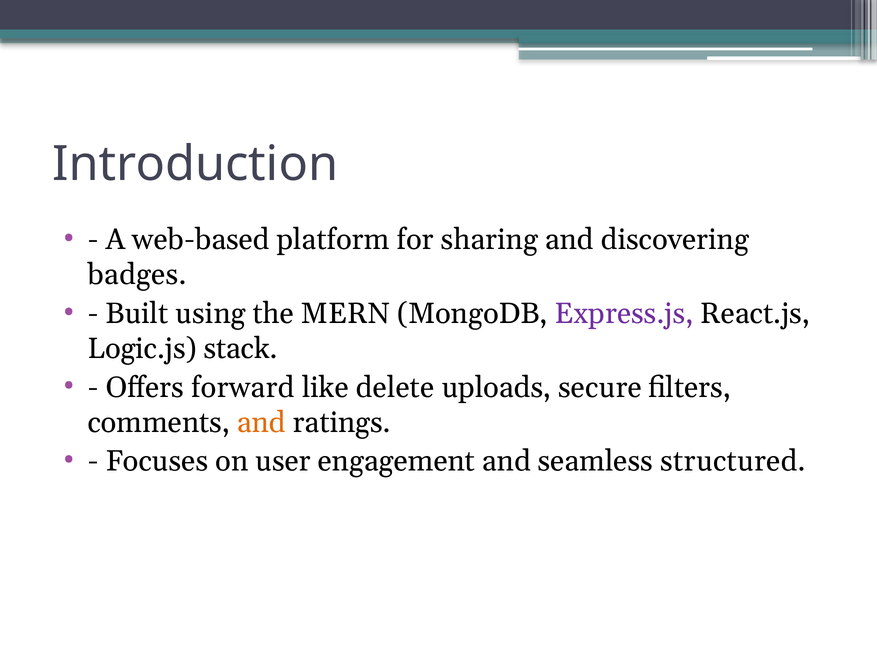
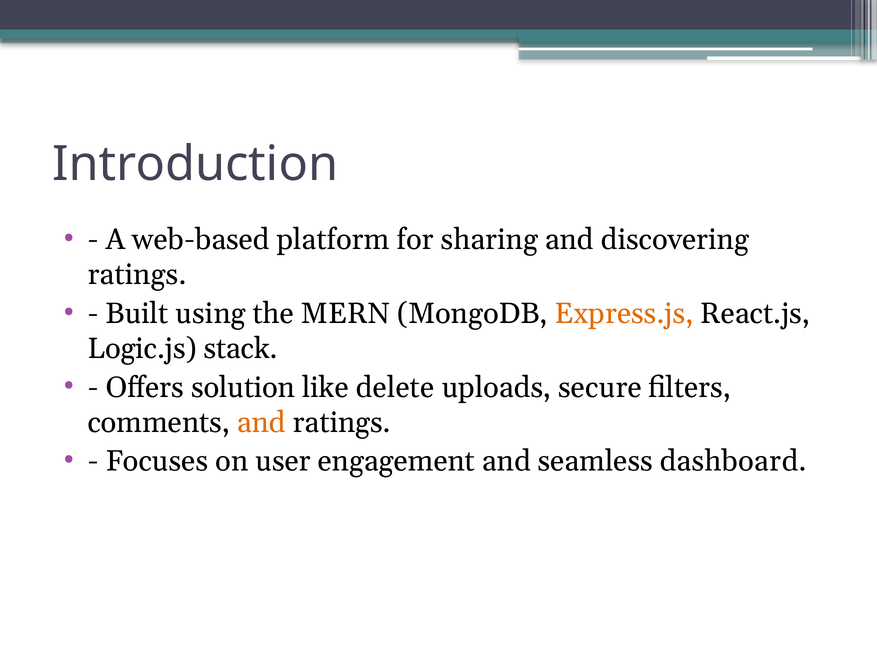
badges at (137, 275): badges -> ratings
Express.js colour: purple -> orange
forward: forward -> solution
structured: structured -> dashboard
